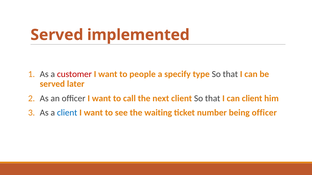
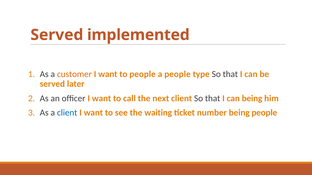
customer colour: red -> orange
a specify: specify -> people
can client: client -> being
being officer: officer -> people
